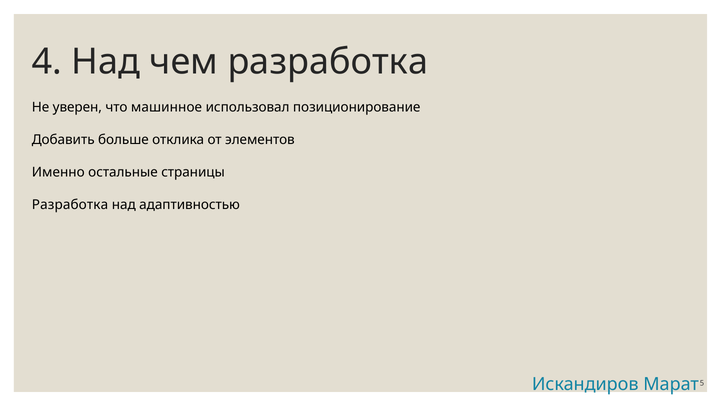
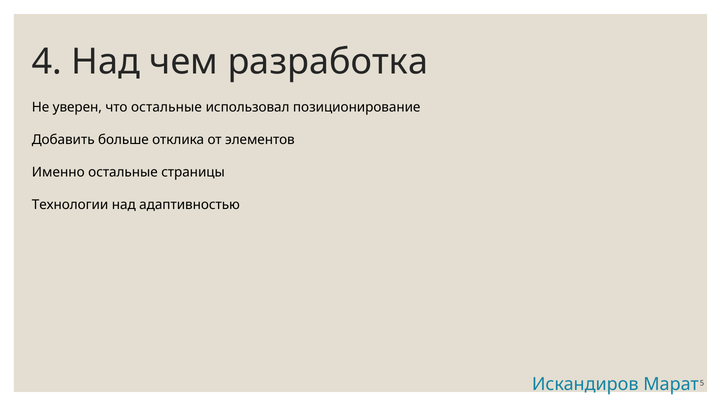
что машинное: машинное -> остальные
Разработка at (70, 204): Разработка -> Технологии
